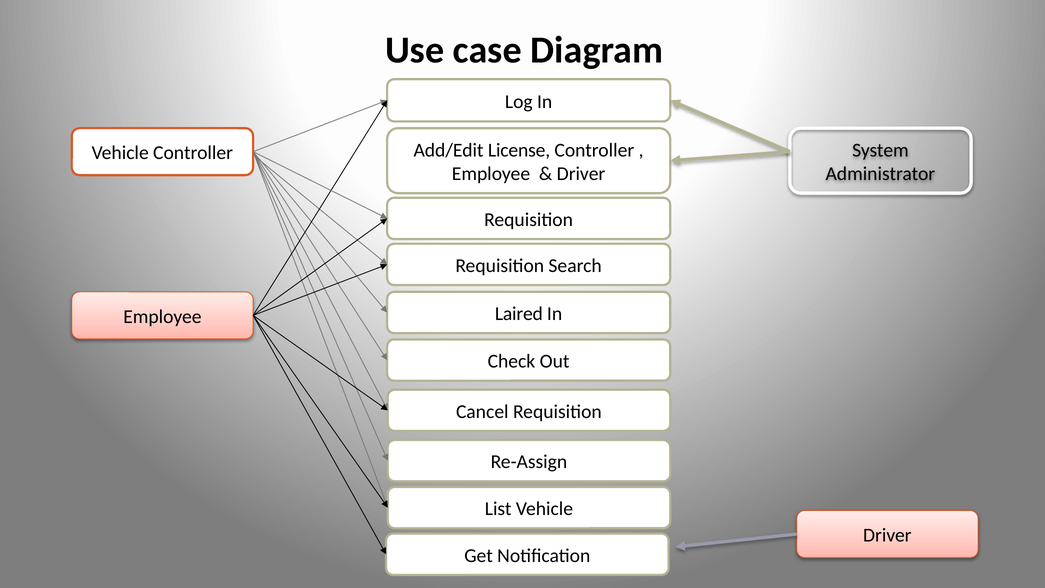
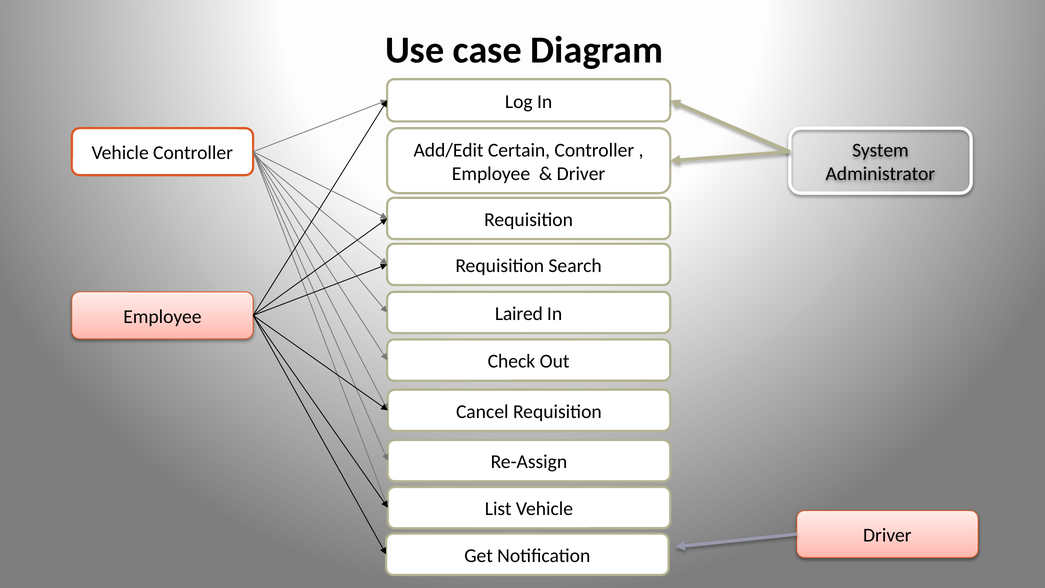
License: License -> Certain
